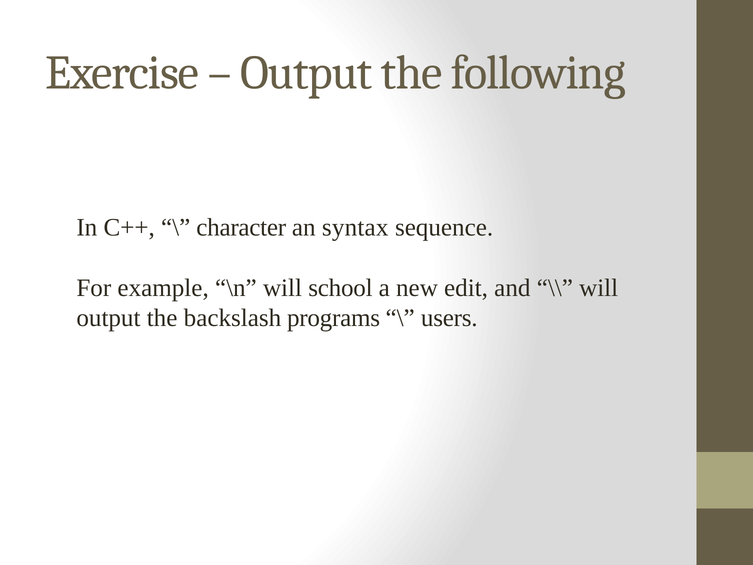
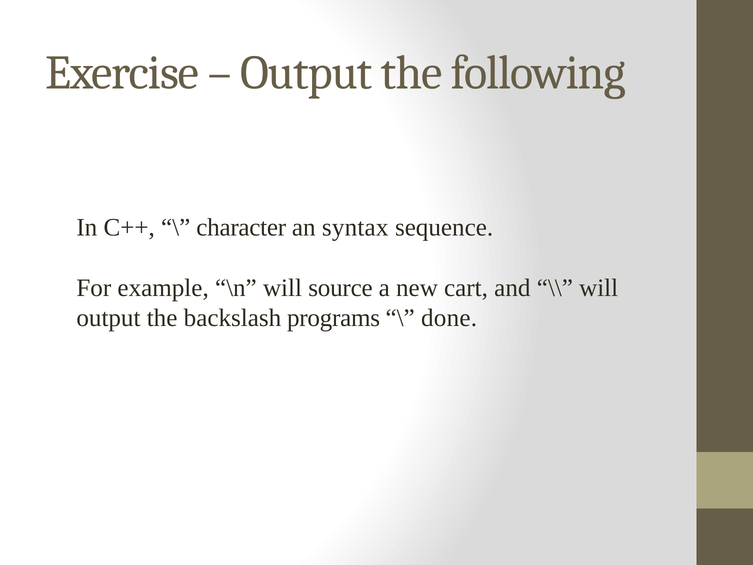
school: school -> source
edit: edit -> cart
users: users -> done
